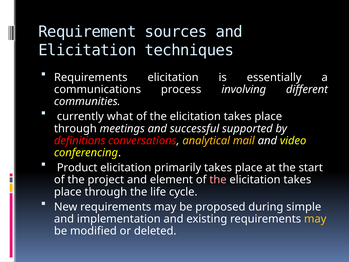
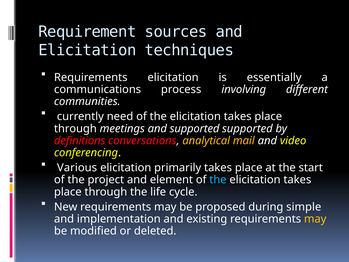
what: what -> need
and successful: successful -> supported
Product: Product -> Various
the at (218, 180) colour: pink -> light blue
